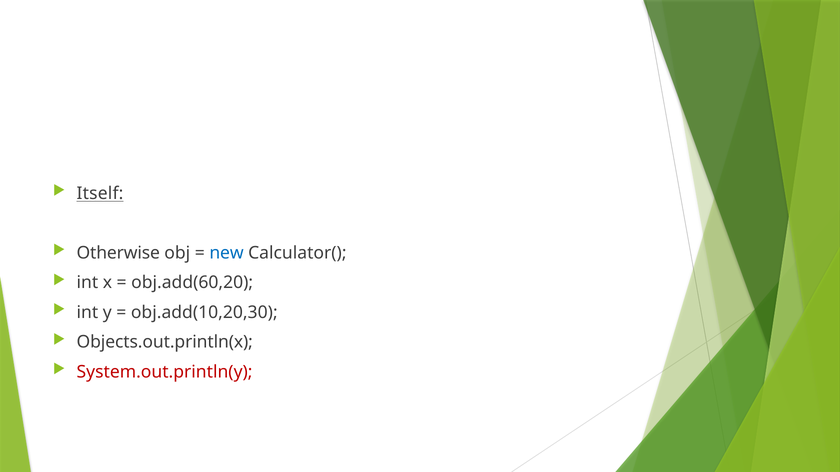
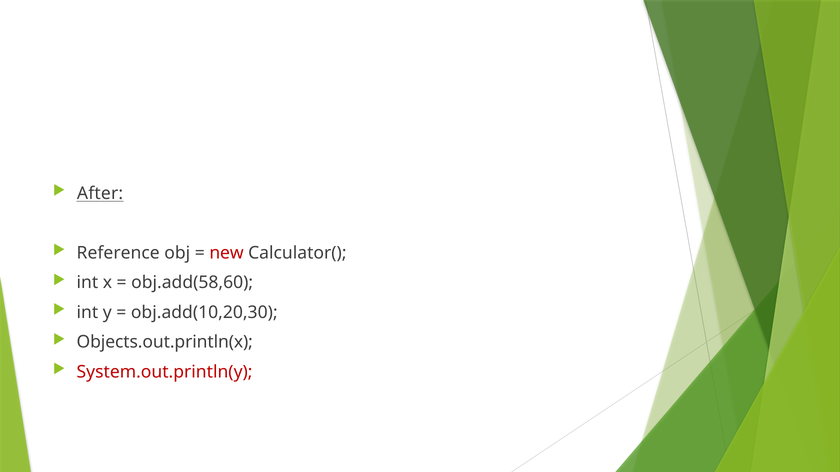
Itself: Itself -> After
Otherwise: Otherwise -> Reference
new colour: blue -> red
obj.add(60,20: obj.add(60,20 -> obj.add(58,60
